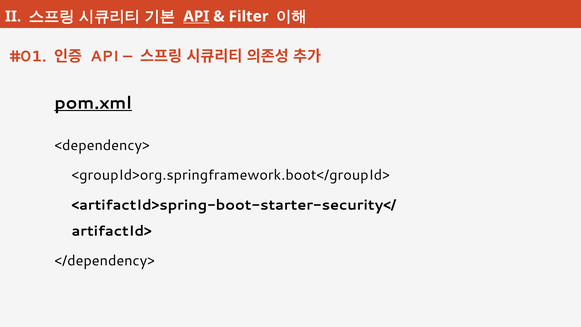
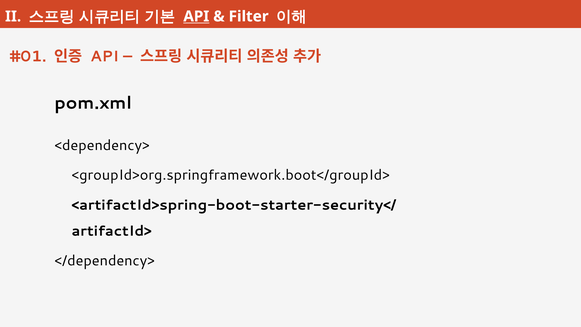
pom.xml underline: present -> none
